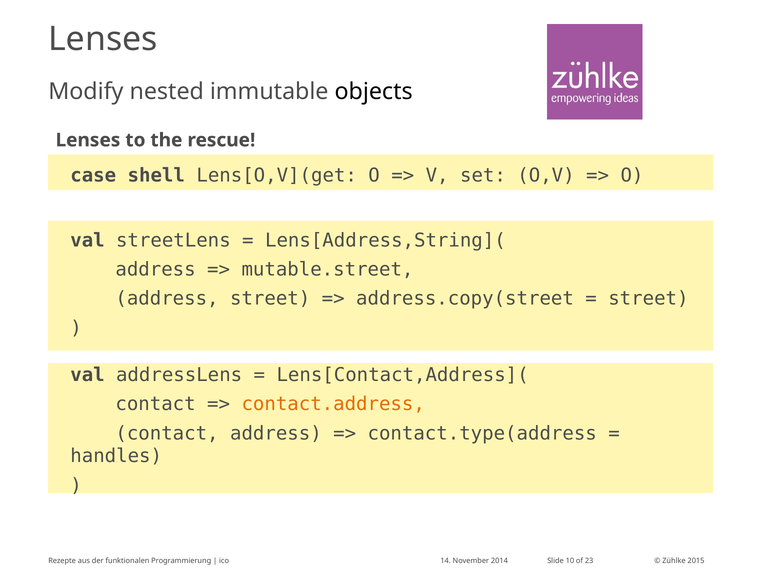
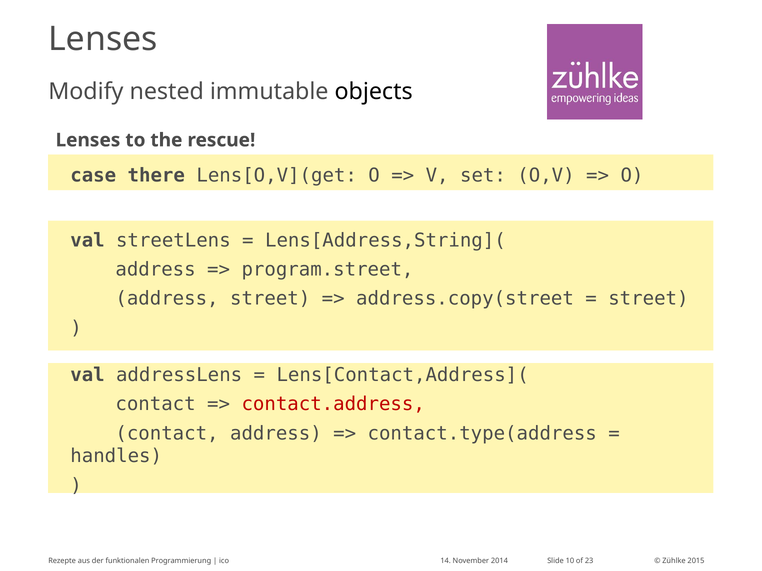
shell: shell -> there
mutable.street: mutable.street -> program.street
contact.address colour: orange -> red
